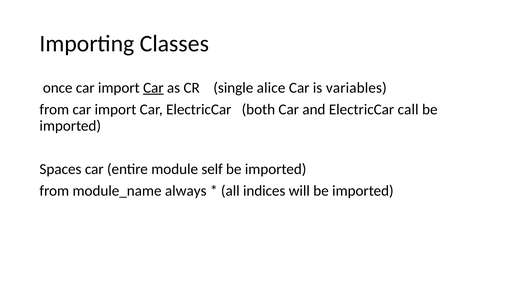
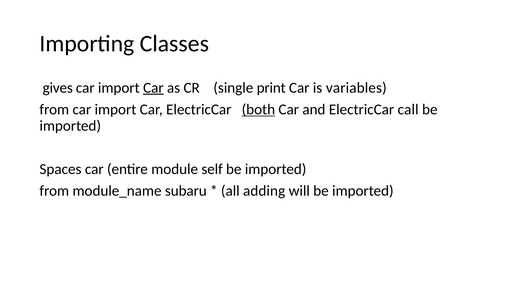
once: once -> gives
alice: alice -> print
both underline: none -> present
always: always -> subaru
indices: indices -> adding
